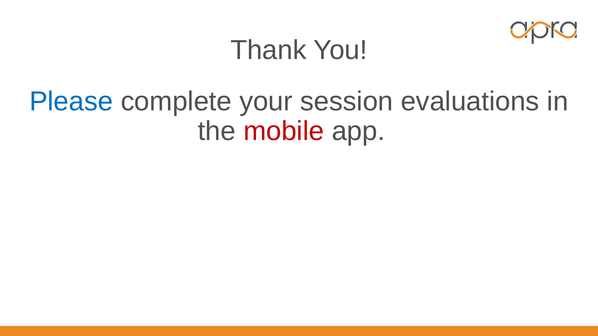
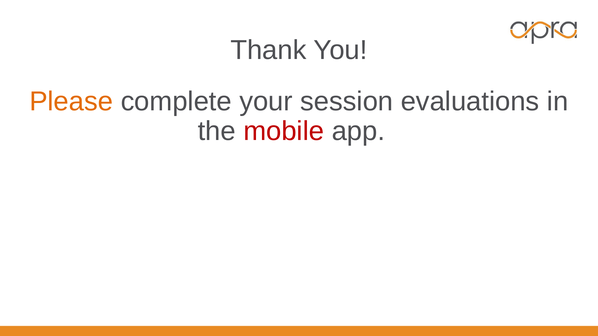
Please colour: blue -> orange
